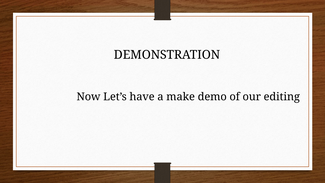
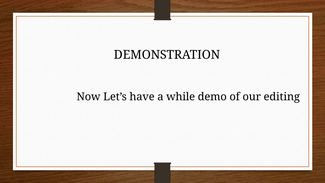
make: make -> while
